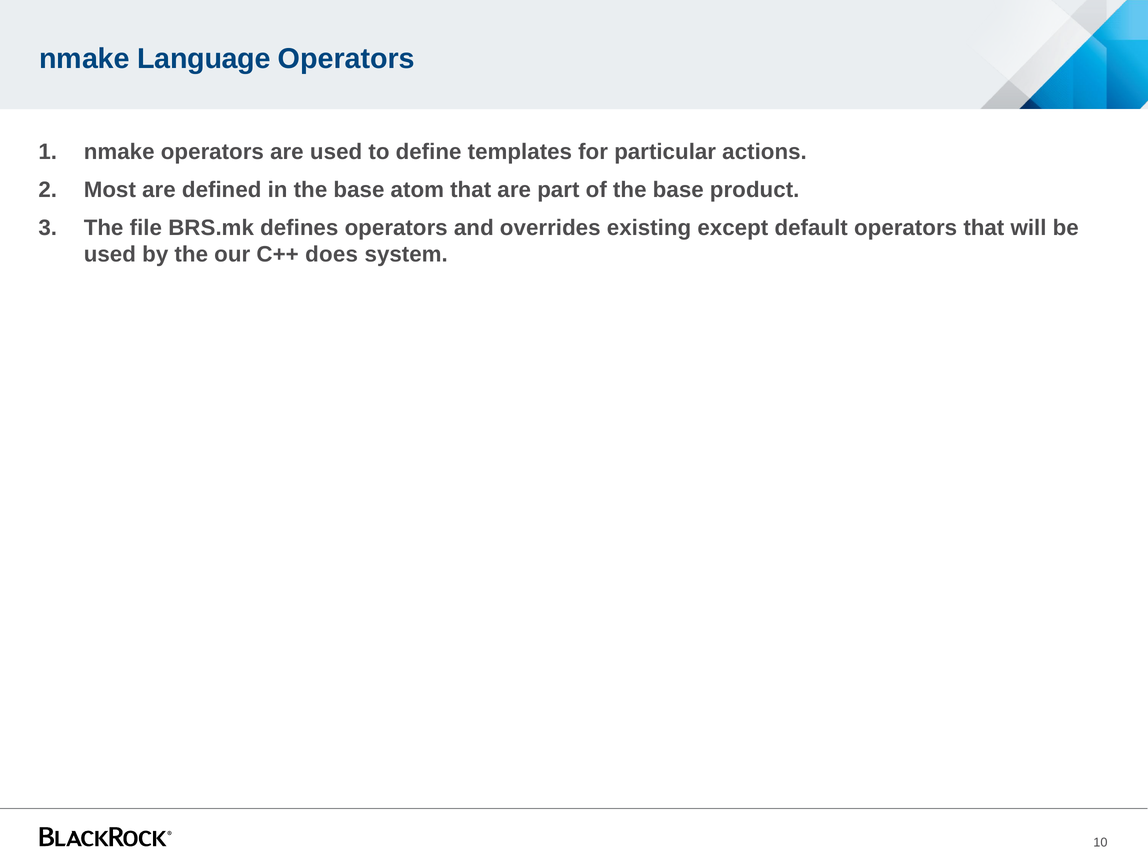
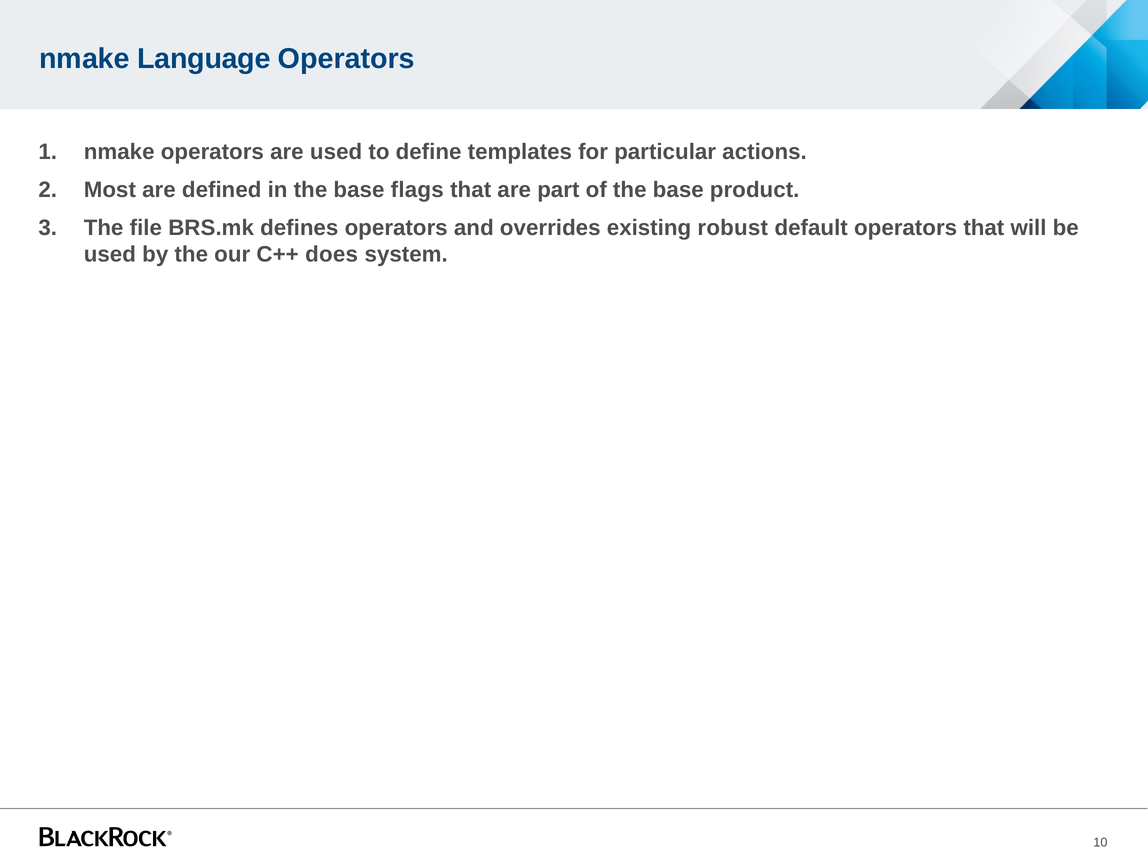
atom: atom -> flags
except: except -> robust
